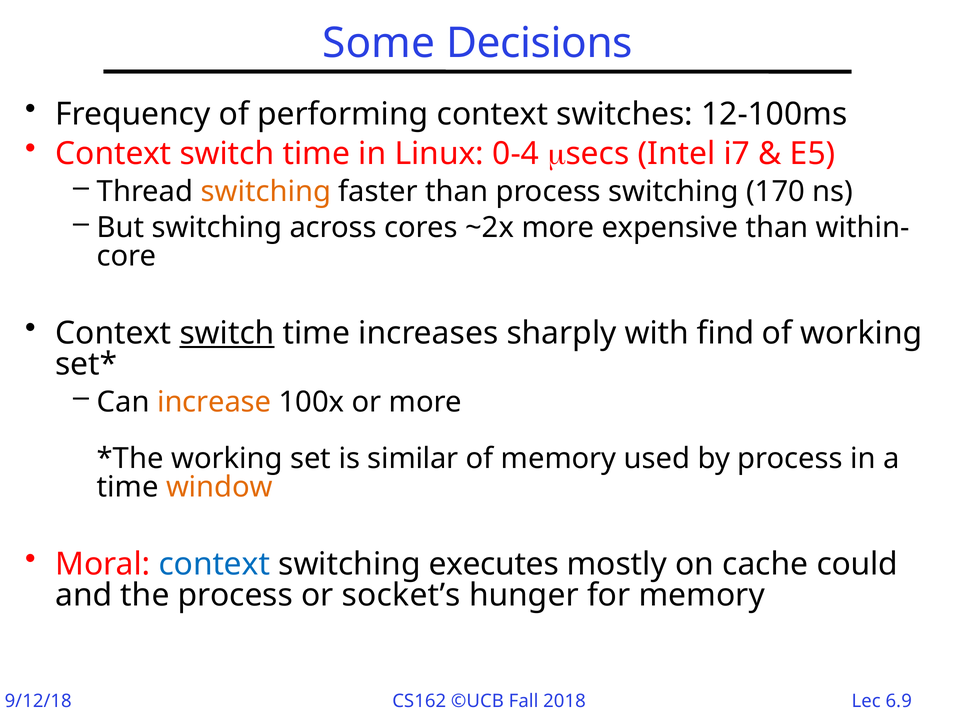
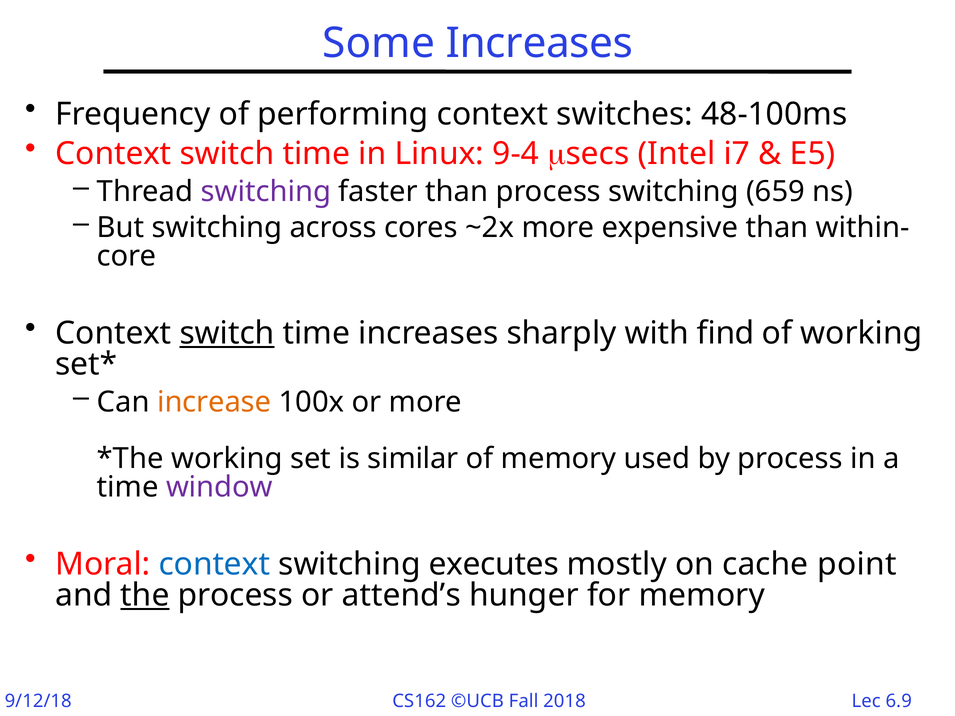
Some Decisions: Decisions -> Increases
12-100ms: 12-100ms -> 48-100ms
0-4: 0-4 -> 9-4
switching at (266, 191) colour: orange -> purple
170: 170 -> 659
window colour: orange -> purple
could: could -> point
the underline: none -> present
socket’s: socket’s -> attend’s
